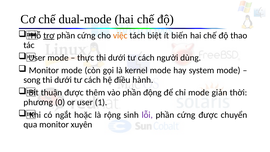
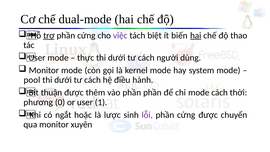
hai at (196, 35) underline: none -> present
việc colour: orange -> purple
song: song -> pool
mode giản: giản -> cách
phần động: động -> phần
rộng: rộng -> lược
